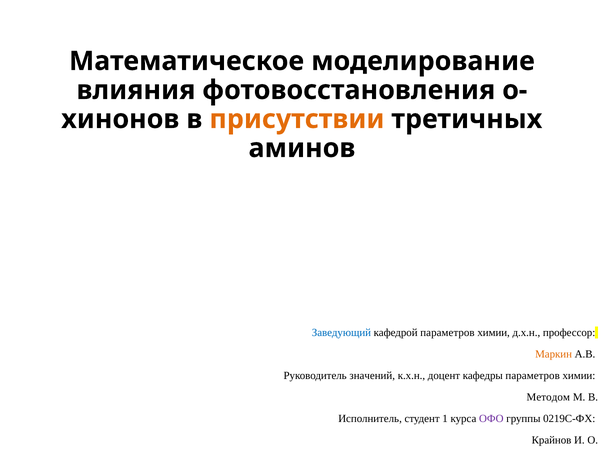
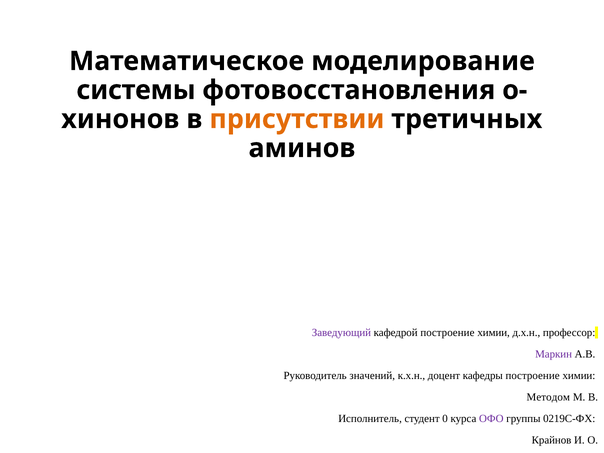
влияния: влияния -> системы
Заведующий colour: blue -> purple
кафедрой параметров: параметров -> построение
Маркин colour: orange -> purple
кафедры параметров: параметров -> построение
1: 1 -> 0
